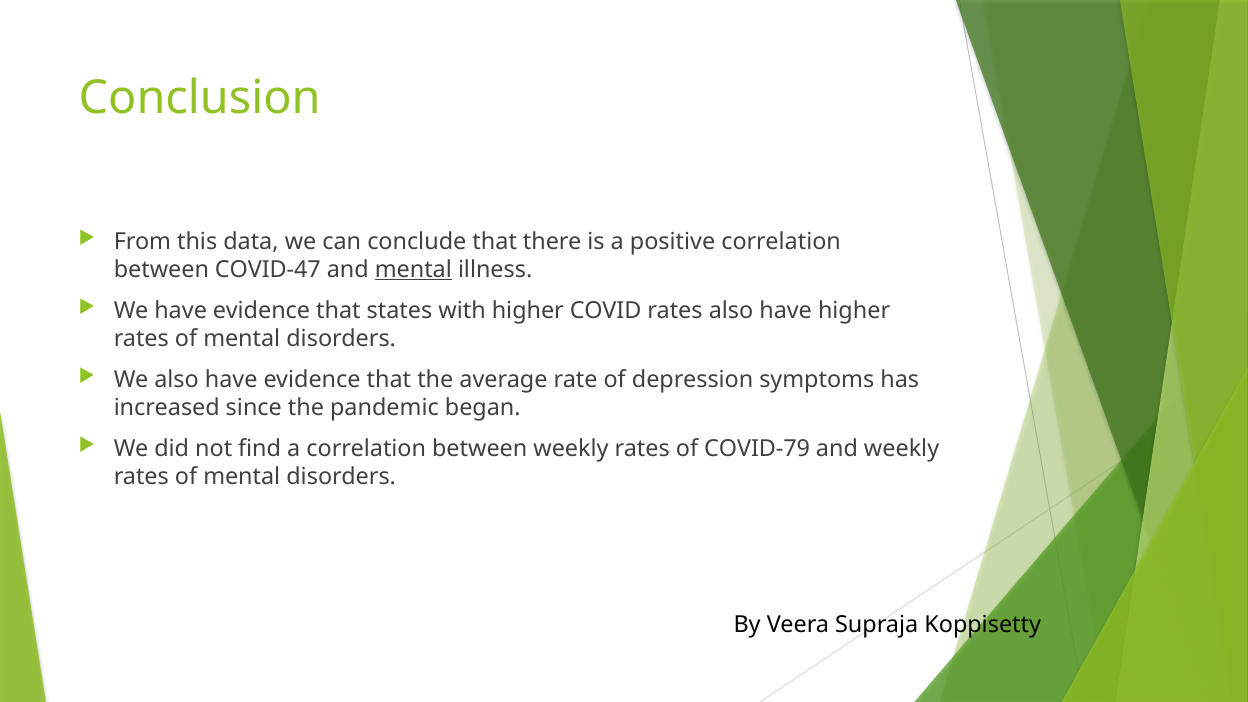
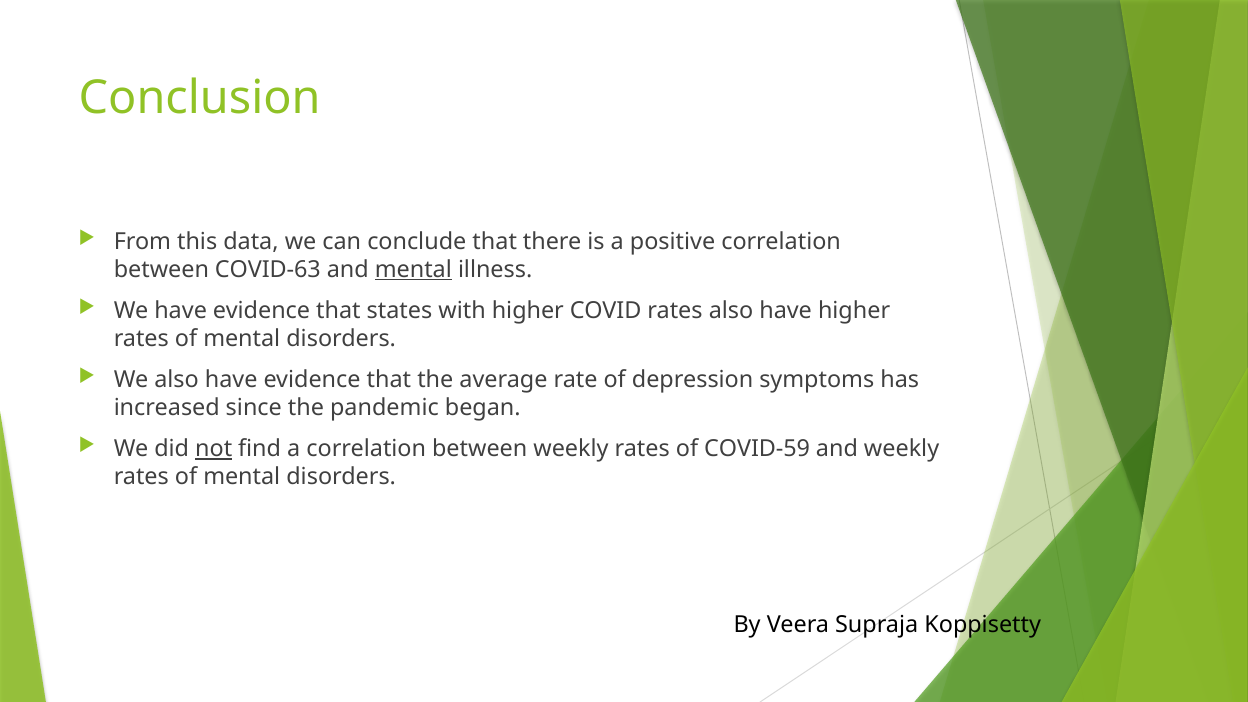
COVID-47: COVID-47 -> COVID-63
not underline: none -> present
COVID-79: COVID-79 -> COVID-59
